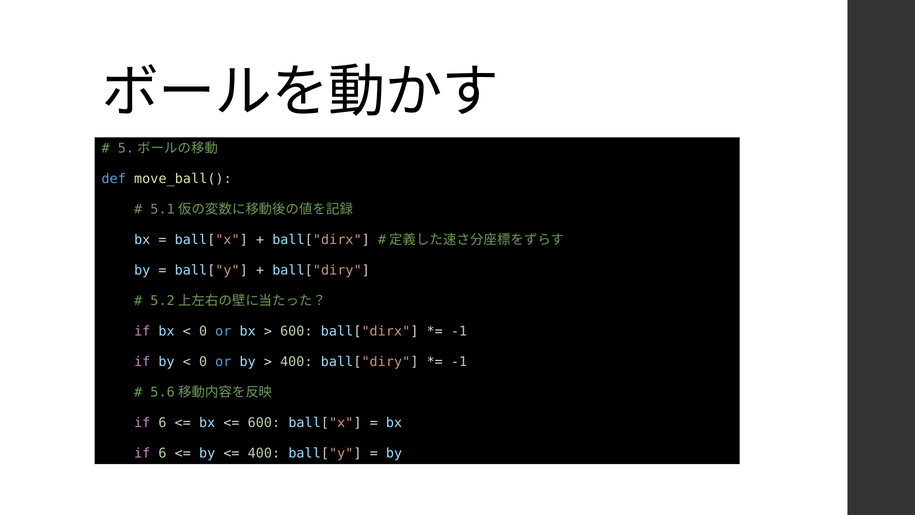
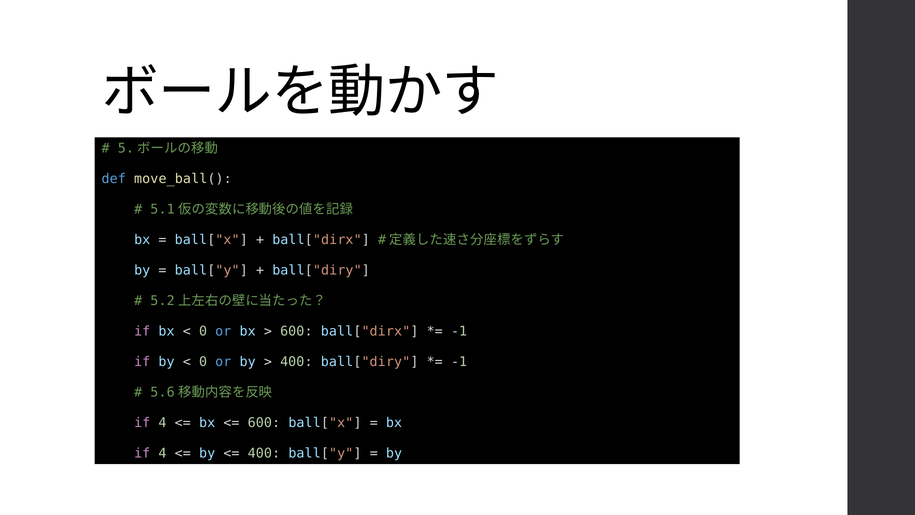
6 at (163, 423): 6 -> 4
6 at (163, 453): 6 -> 4
